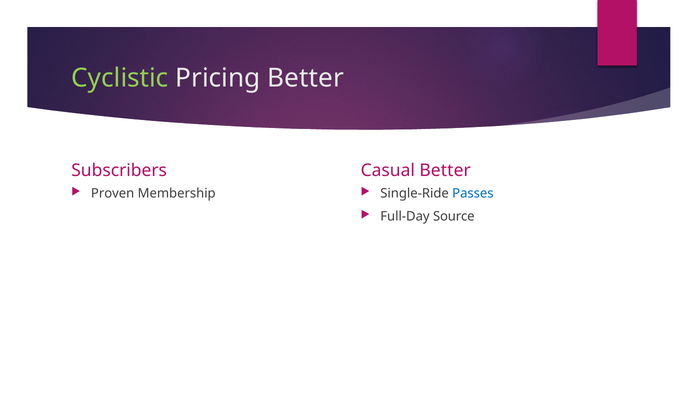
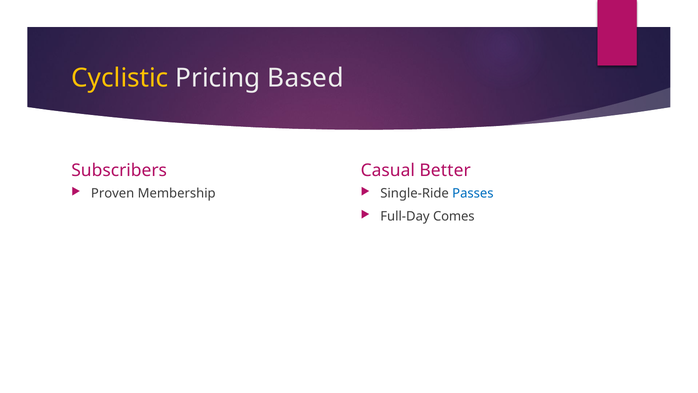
Cyclistic colour: light green -> yellow
Pricing Better: Better -> Based
Source: Source -> Comes
